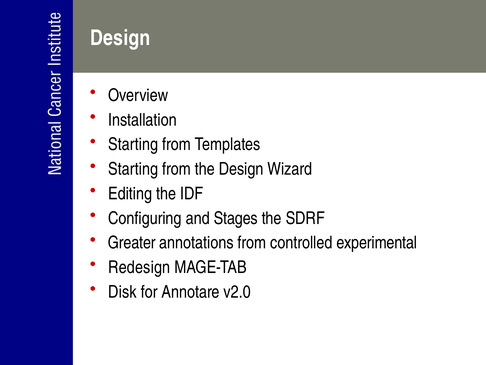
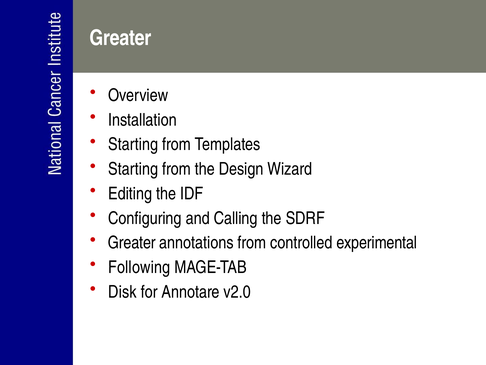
Design at (120, 38): Design -> Greater
Stages: Stages -> Calling
Redesign: Redesign -> Following
